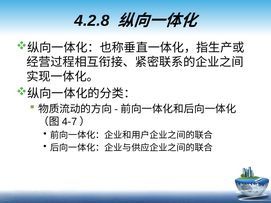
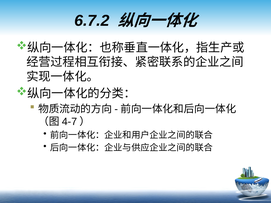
4.2.8: 4.2.8 -> 6.7.2
